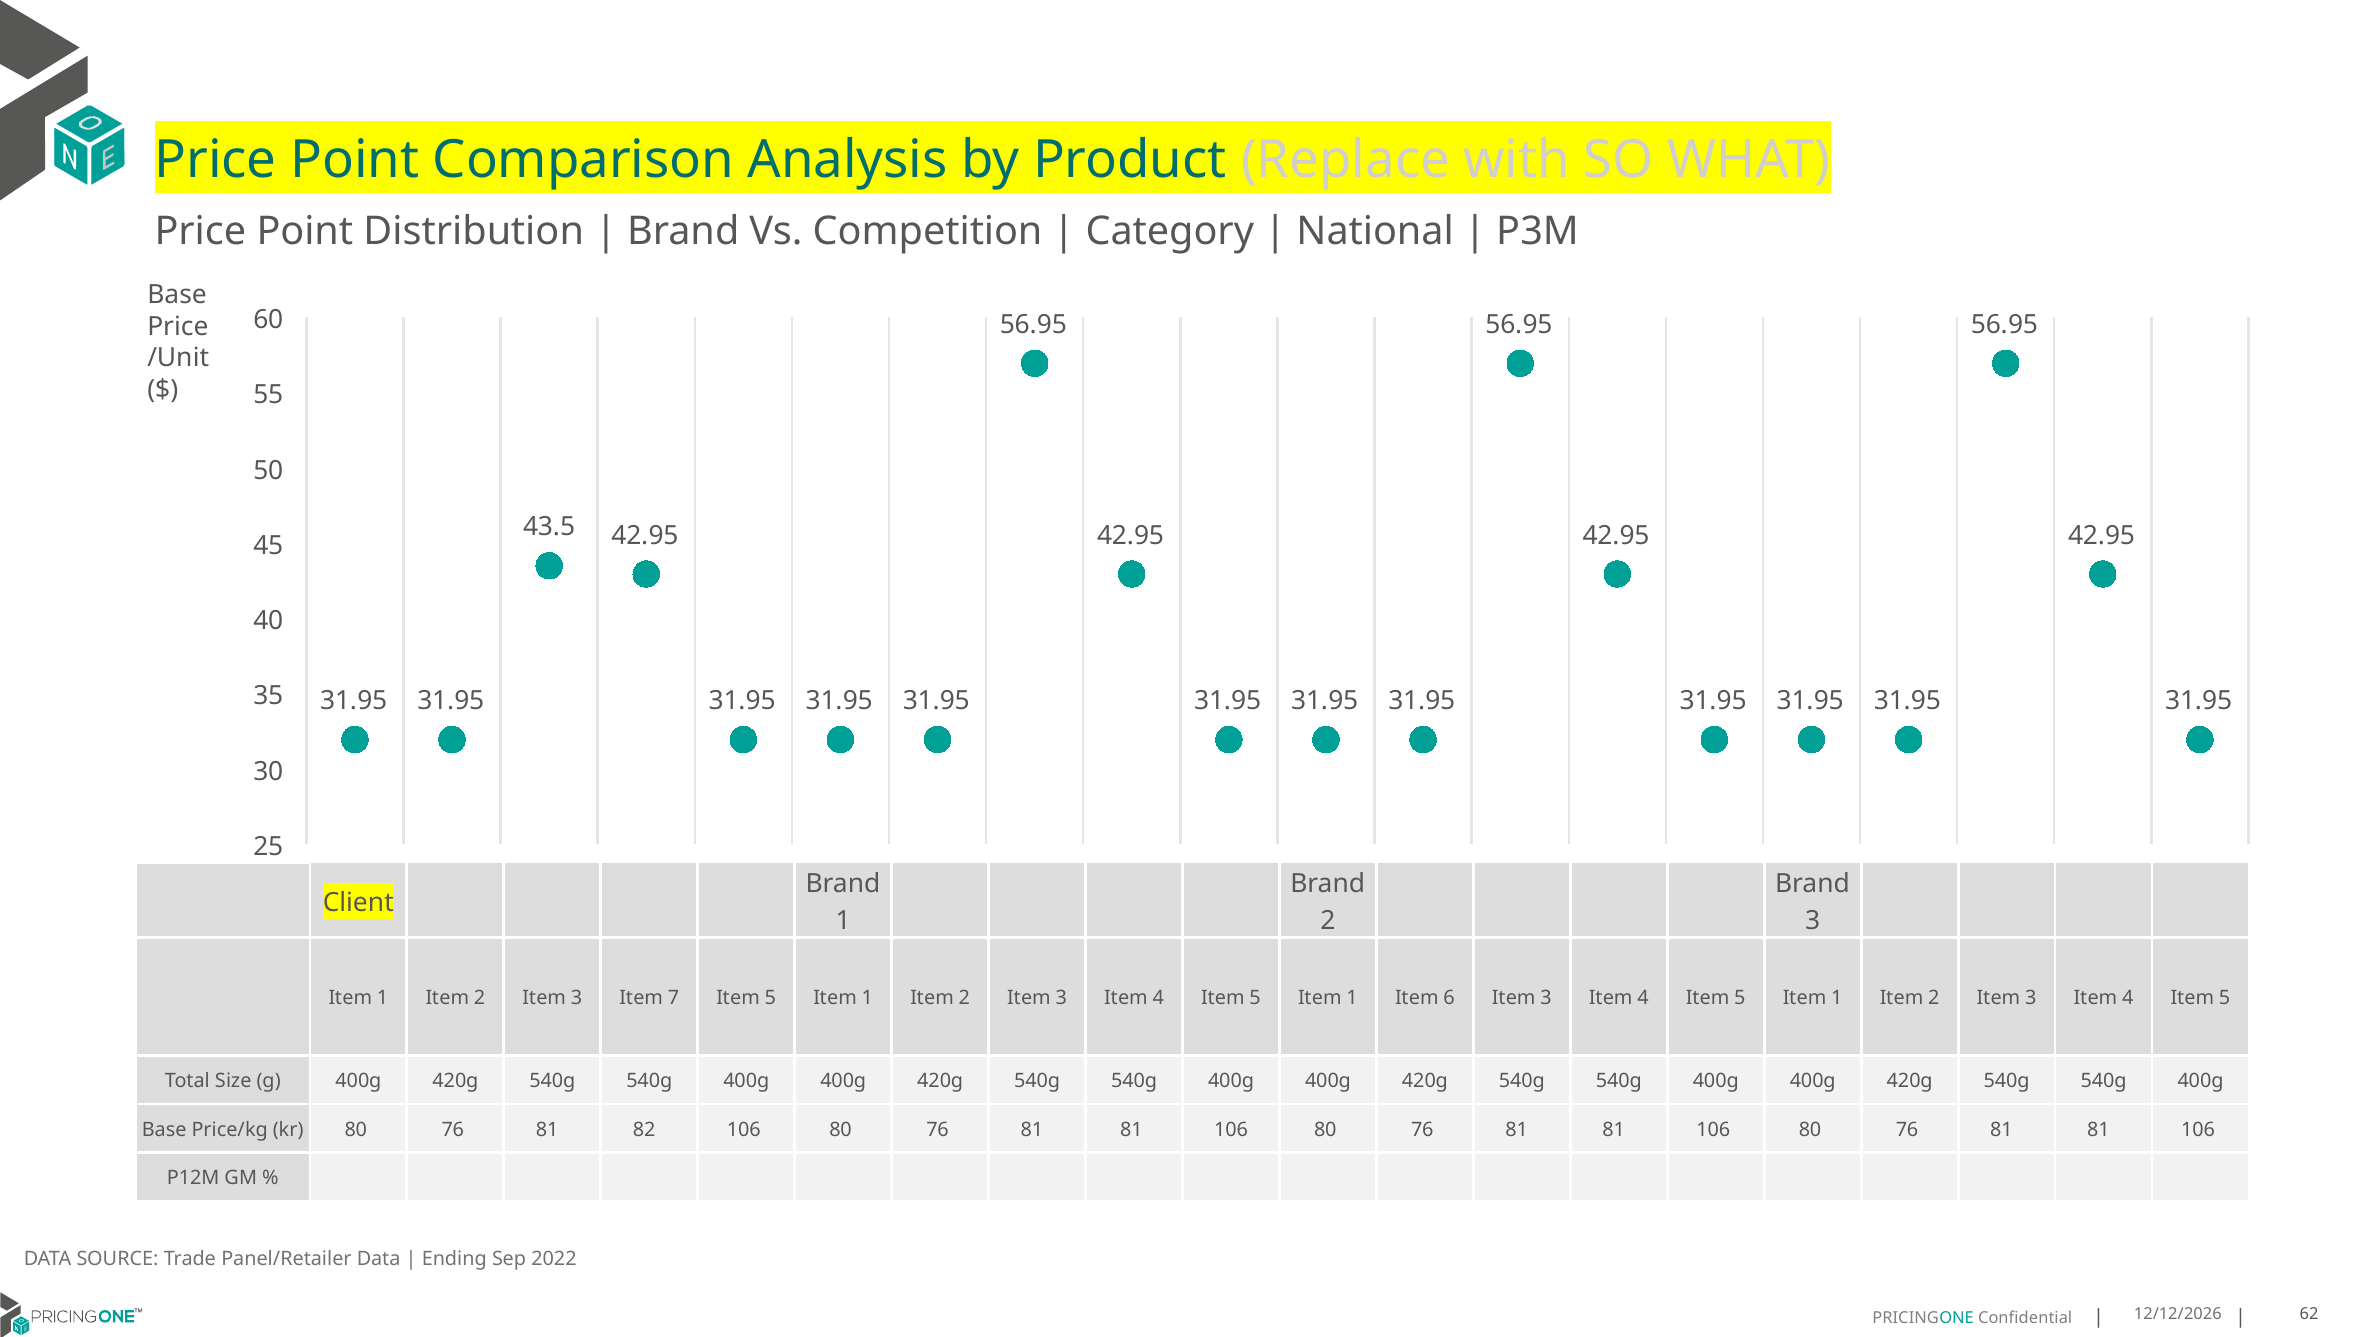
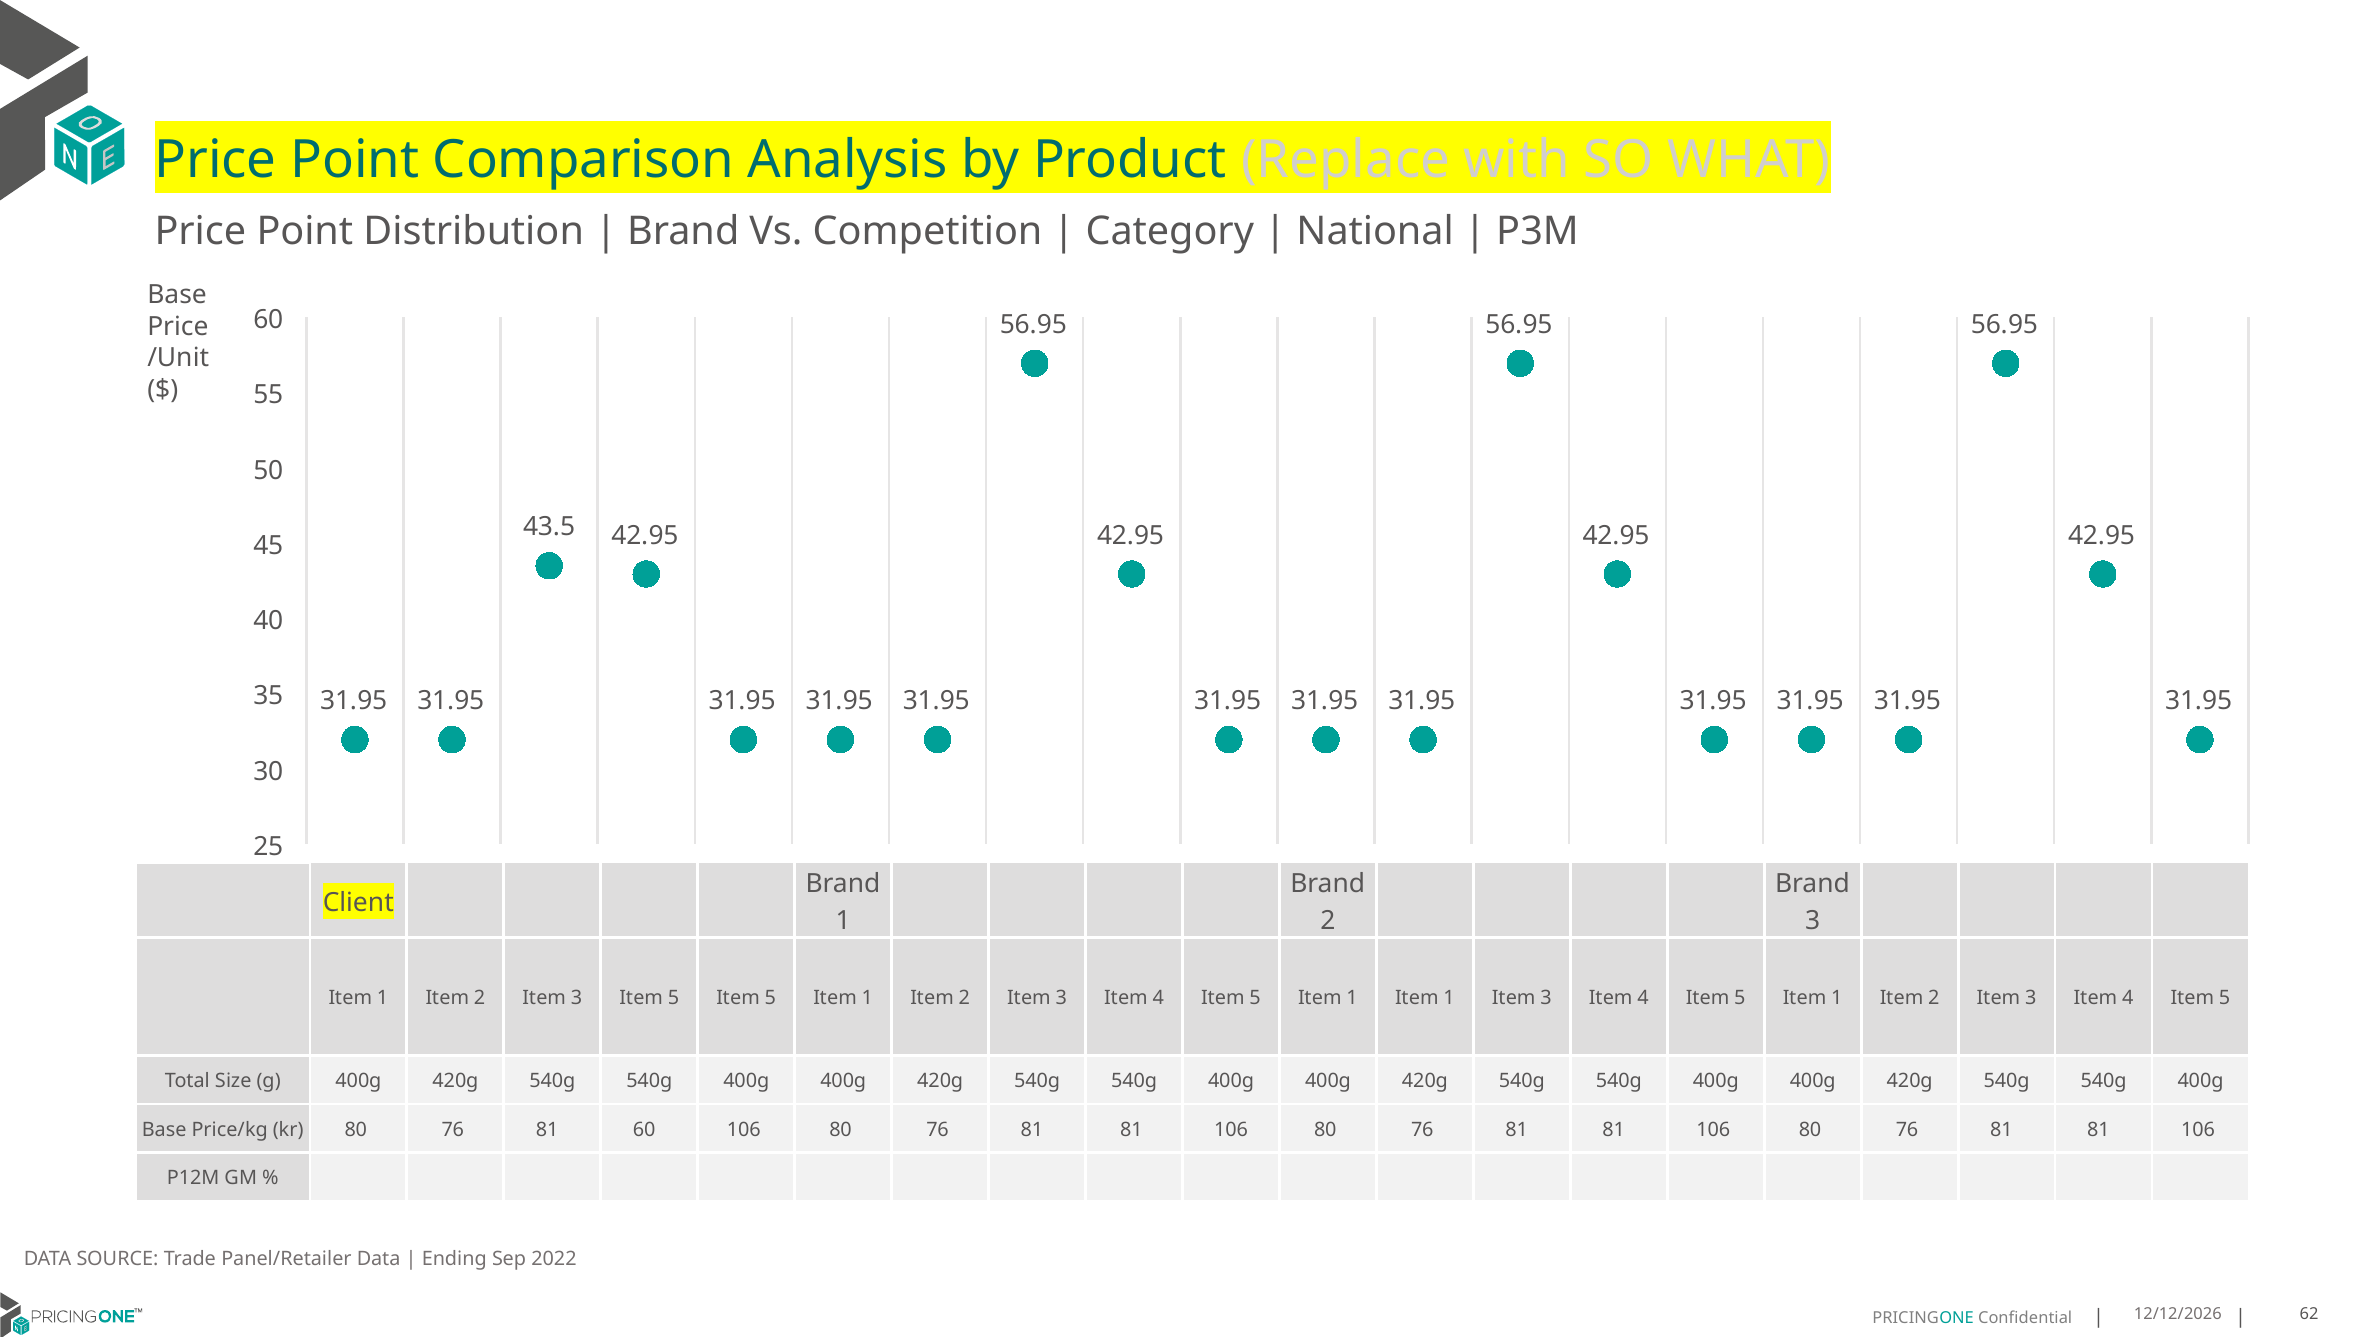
3 Item 7: 7 -> 5
1 Item 6: 6 -> 1
81 82: 82 -> 60
